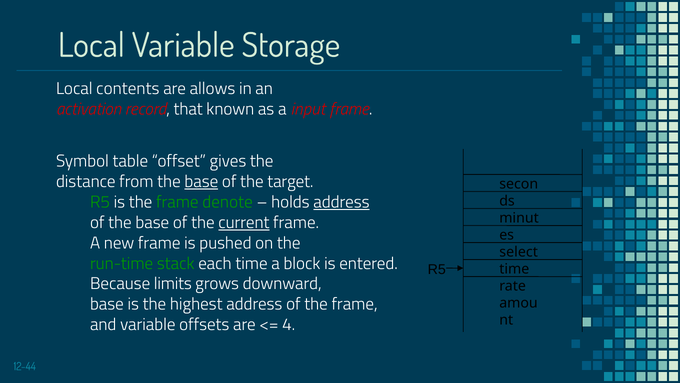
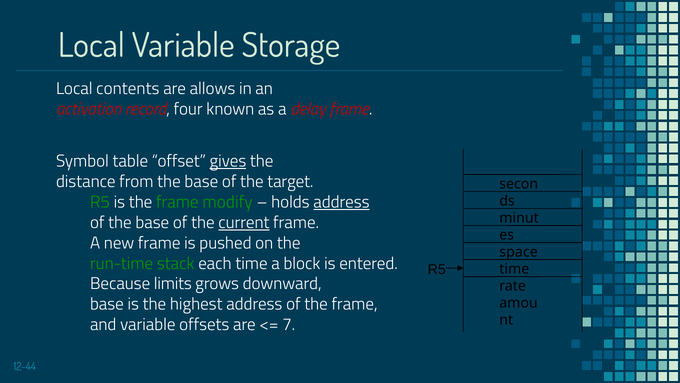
that: that -> four
input: input -> delay
gives underline: none -> present
base at (201, 181) underline: present -> none
denote: denote -> modify
select: select -> space
4: 4 -> 7
